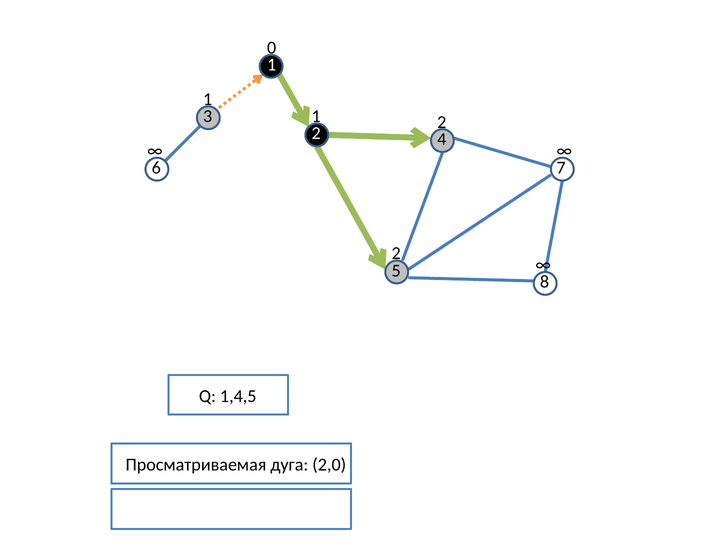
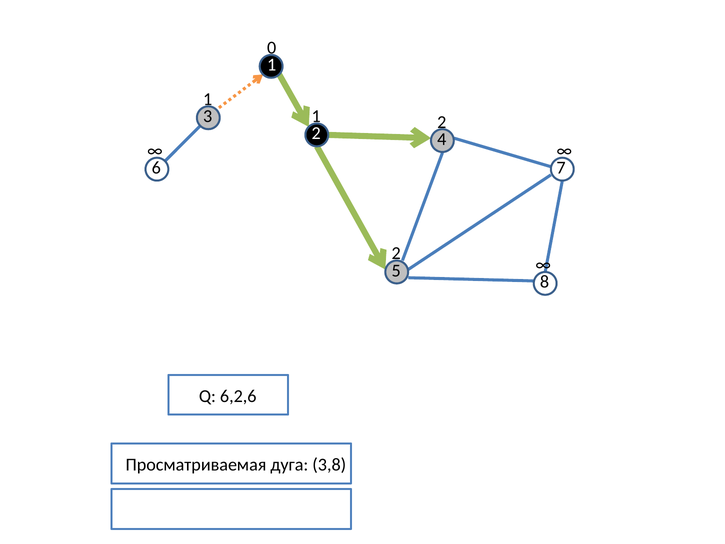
1,4,5: 1,4,5 -> 6,2,6
2,0: 2,0 -> 3,8
